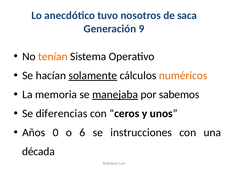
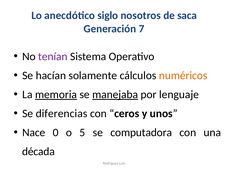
tuvo: tuvo -> siglo
9: 9 -> 7
tenían colour: orange -> purple
solamente underline: present -> none
memoria underline: none -> present
sabemos: sabemos -> lenguaje
Años: Años -> Nace
6: 6 -> 5
instrucciones: instrucciones -> computadora
